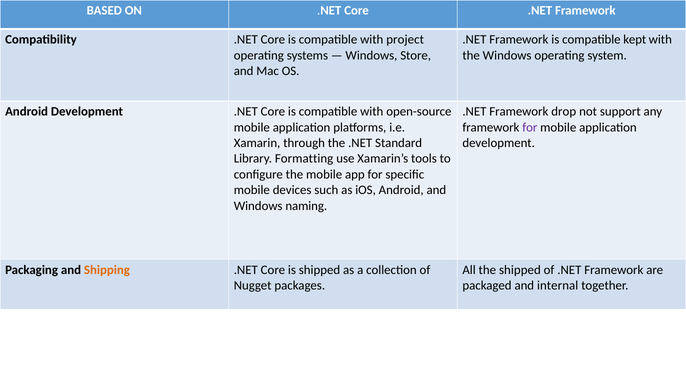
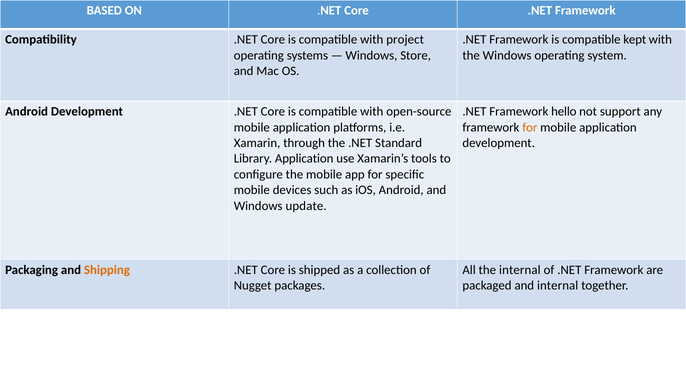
drop: drop -> hello
for at (530, 127) colour: purple -> orange
Library Formatting: Formatting -> Application
naming: naming -> update
the shipped: shipped -> internal
